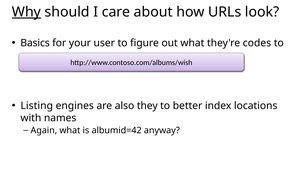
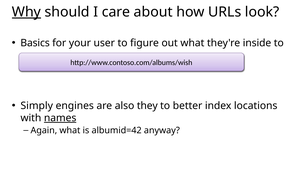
codes: codes -> inside
Listing: Listing -> Simply
names underline: none -> present
